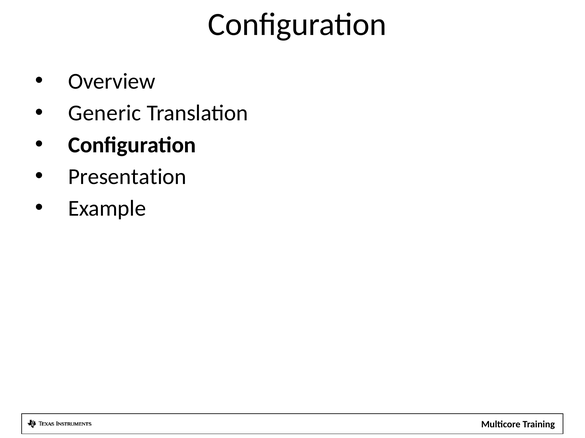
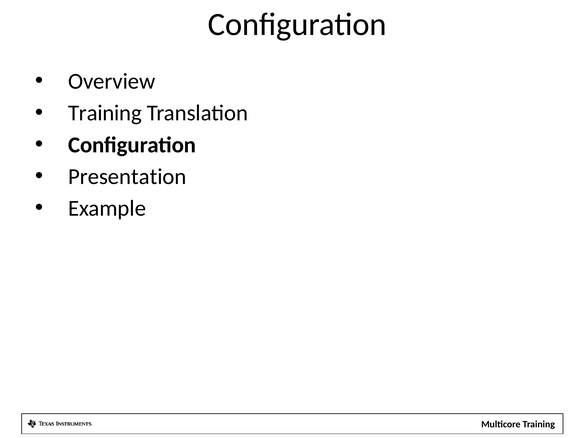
Generic at (105, 113): Generic -> Training
